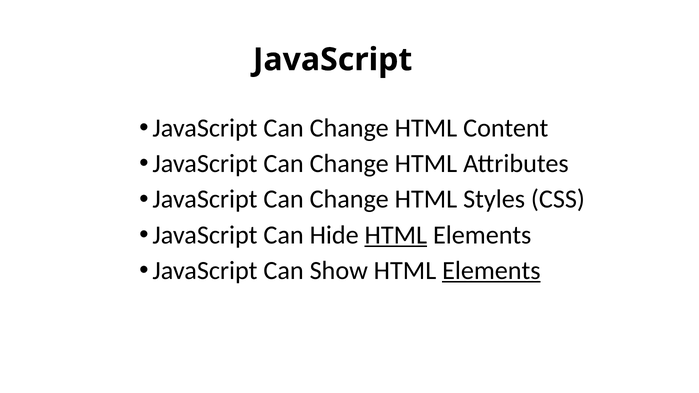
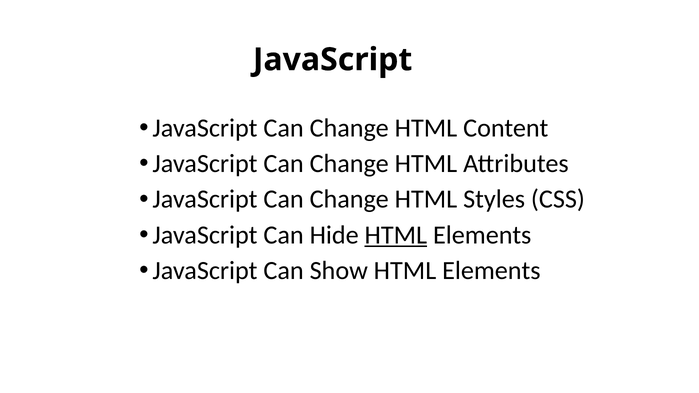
Elements at (491, 271) underline: present -> none
